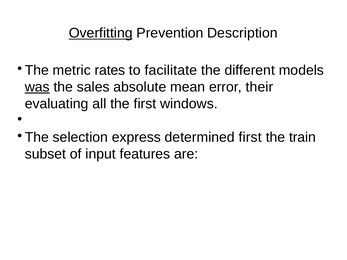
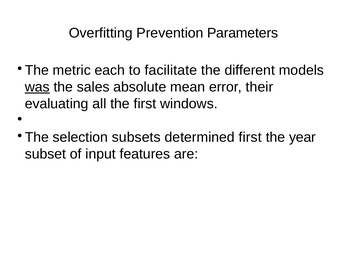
Overfitting underline: present -> none
Description: Description -> Parameters
rates: rates -> each
express: express -> subsets
train: train -> year
